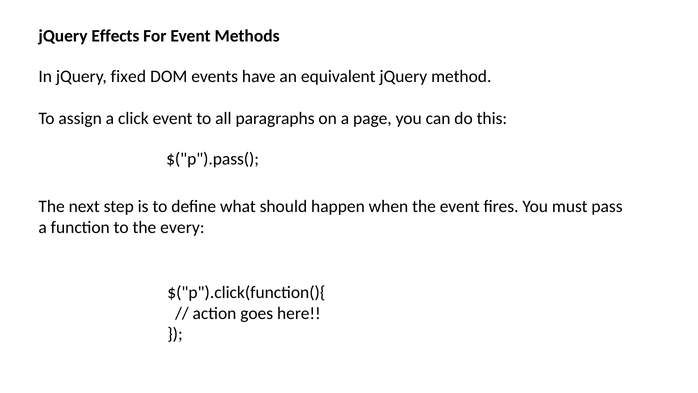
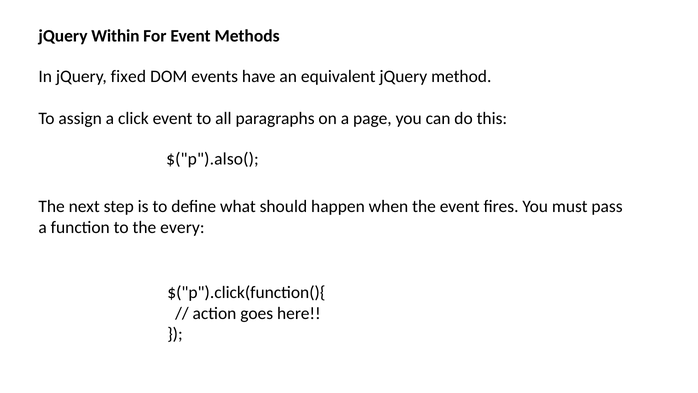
Effects: Effects -> Within
$("p").pass(: $("p").pass( -> $("p").also(
